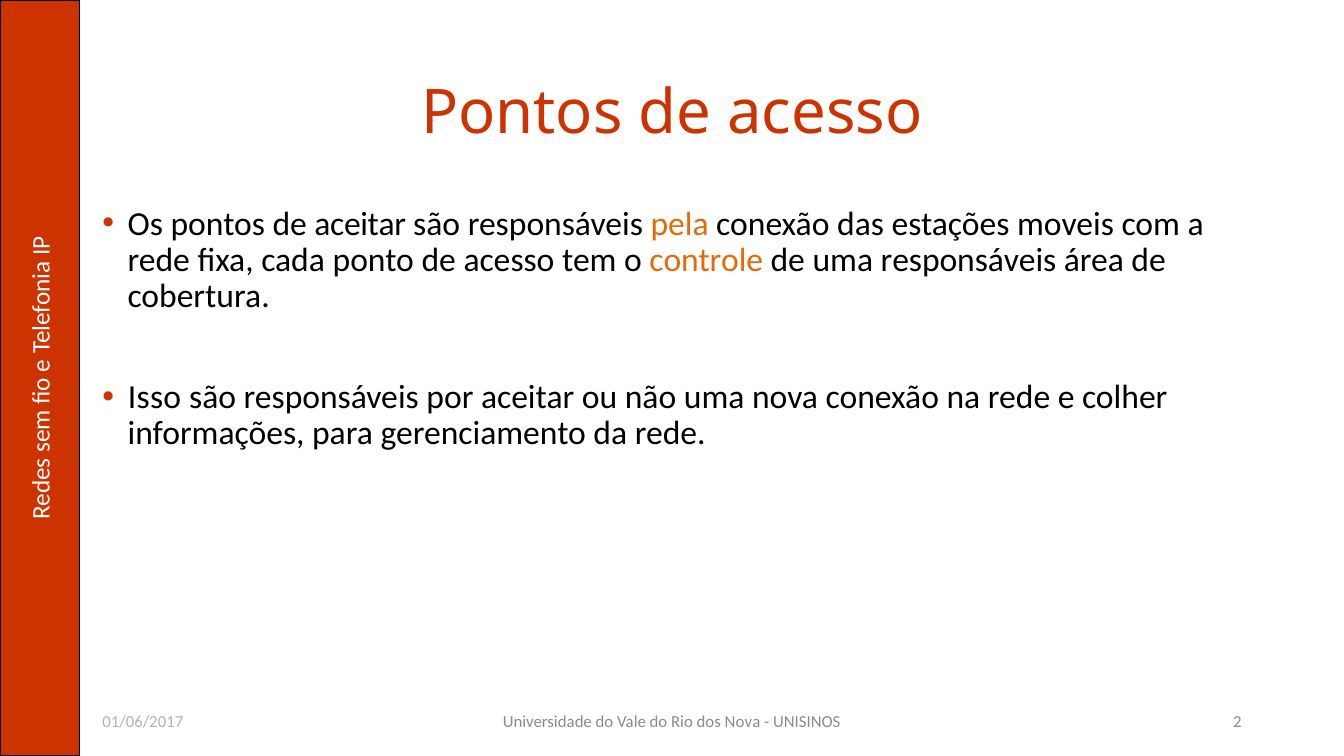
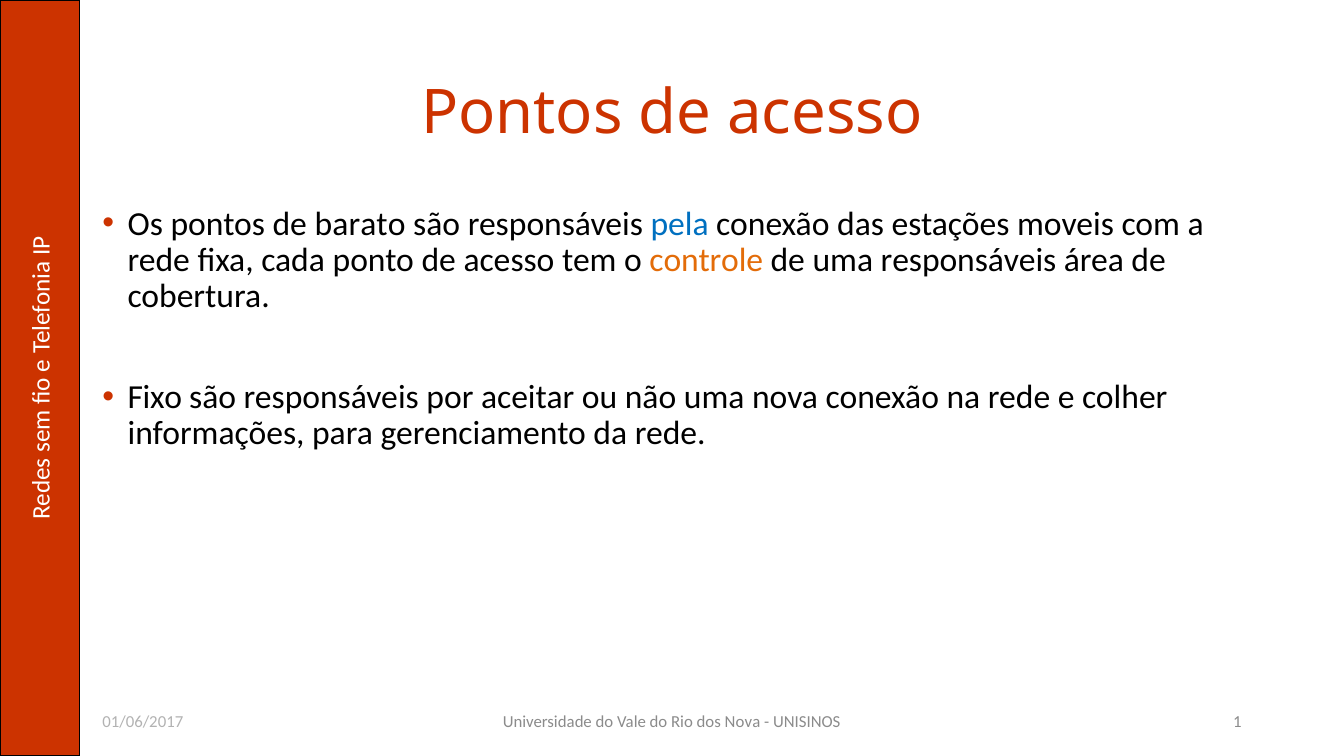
de aceitar: aceitar -> barato
pela colour: orange -> blue
Isso: Isso -> Fixo
2: 2 -> 1
